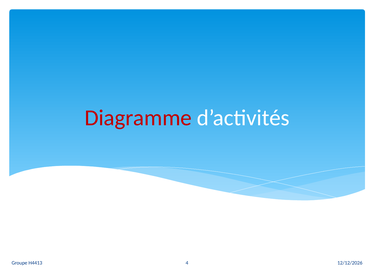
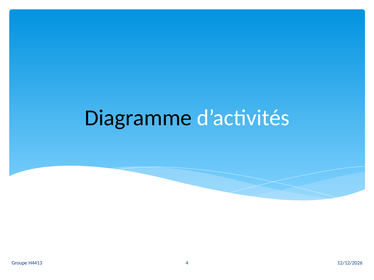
Diagramme colour: red -> black
